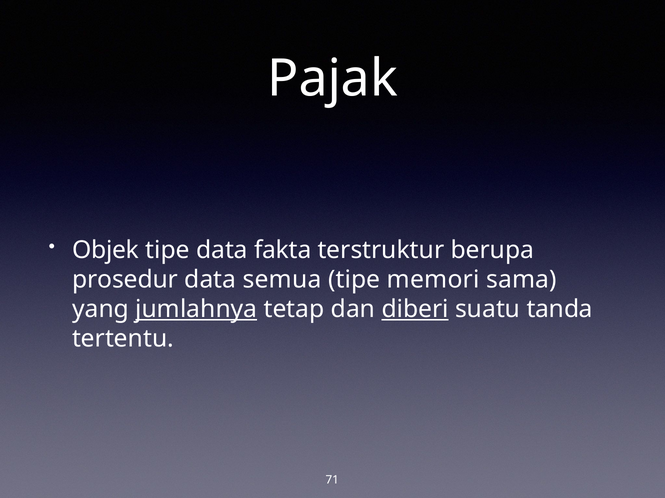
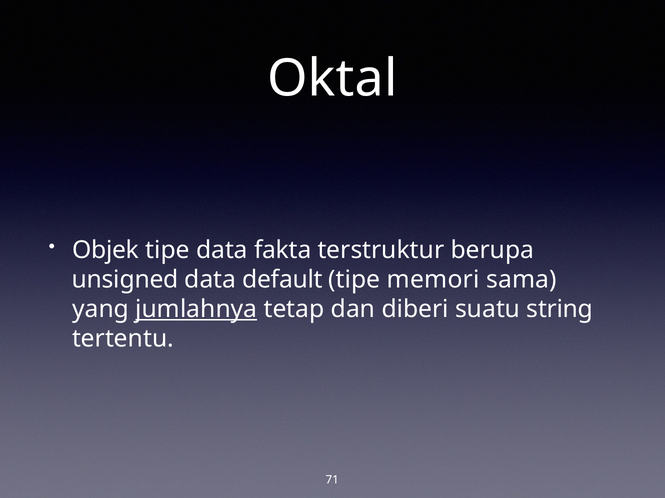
Pajak: Pajak -> Oktal
prosedur: prosedur -> unsigned
semua: semua -> default
diberi underline: present -> none
tanda: tanda -> string
